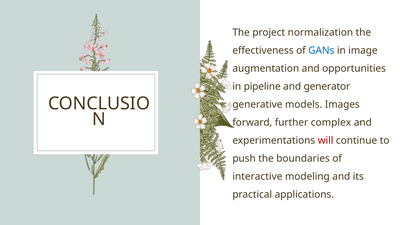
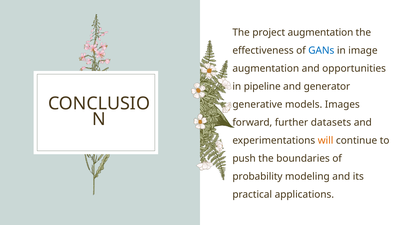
project normalization: normalization -> augmentation
complex: complex -> datasets
will colour: red -> orange
interactive: interactive -> probability
